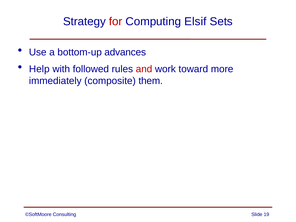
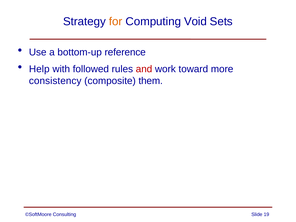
for colour: red -> orange
Elsif: Elsif -> Void
advances: advances -> reference
immediately: immediately -> consistency
